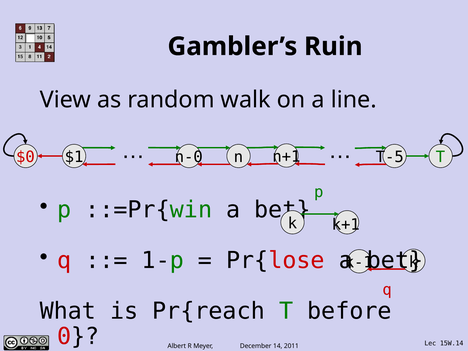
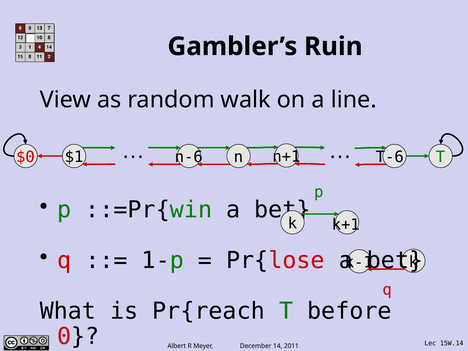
T-5: T-5 -> T-6
n-0: n-0 -> n-6
